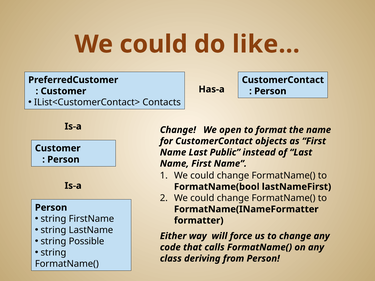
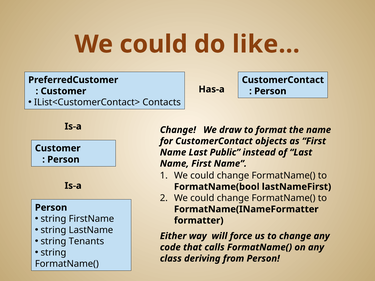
open: open -> draw
Possible: Possible -> Tenants
